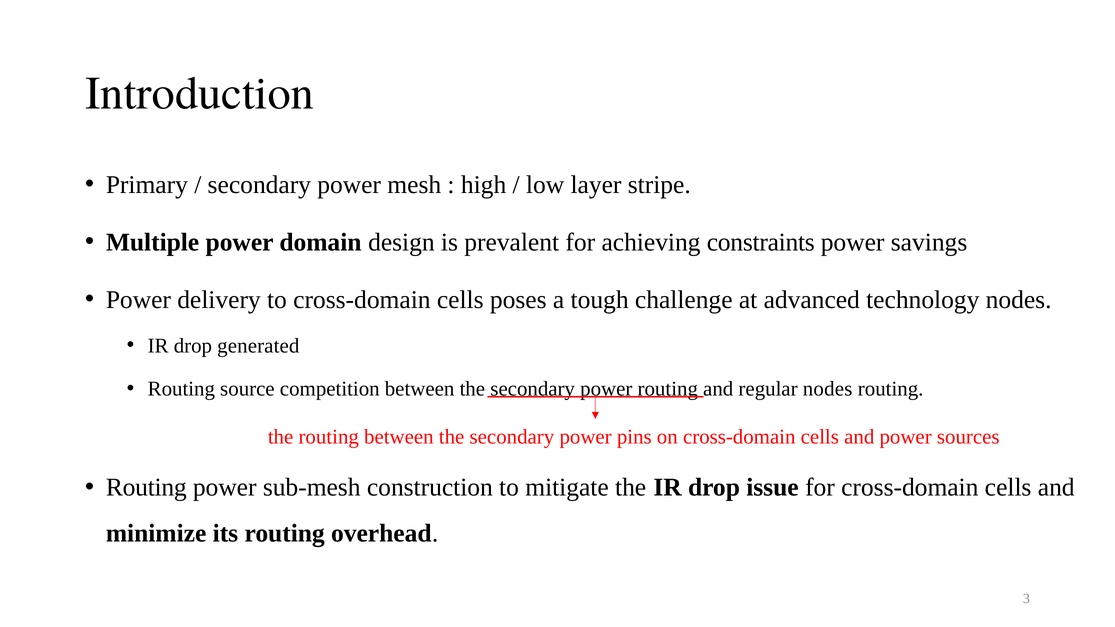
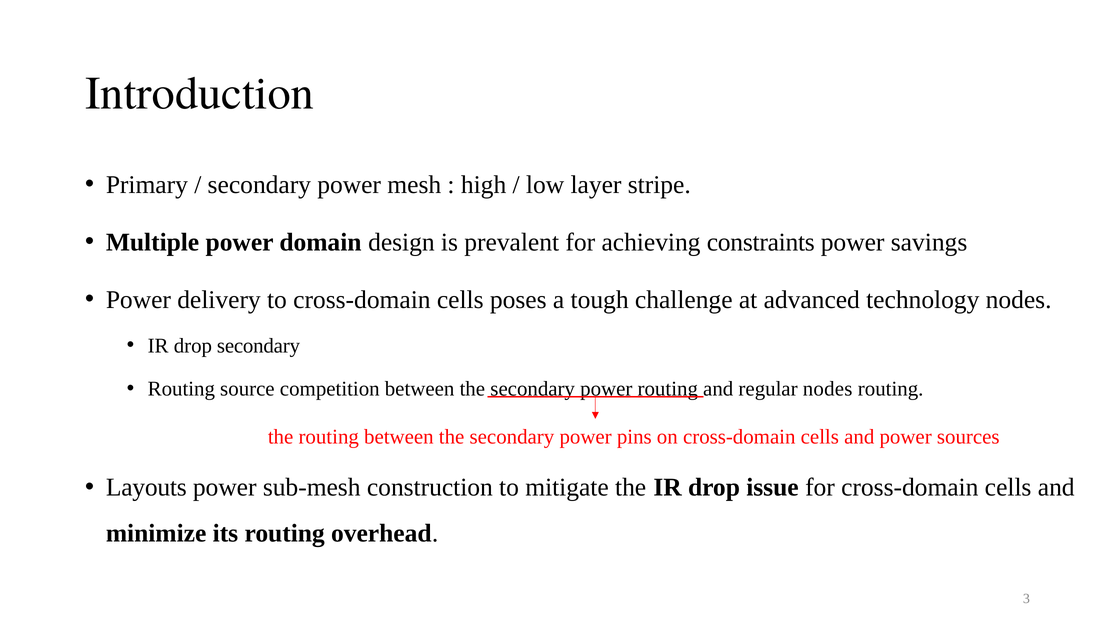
drop generated: generated -> secondary
Routing at (146, 488): Routing -> Layouts
